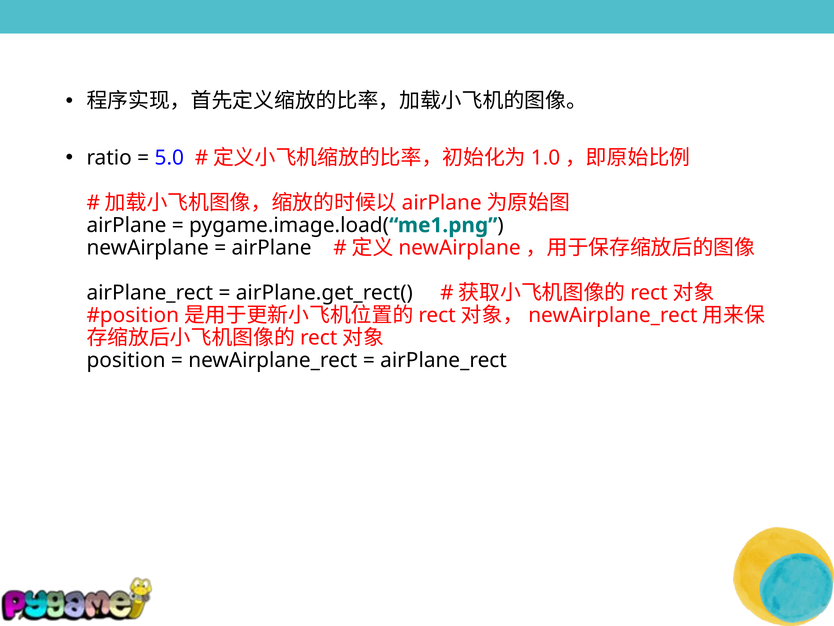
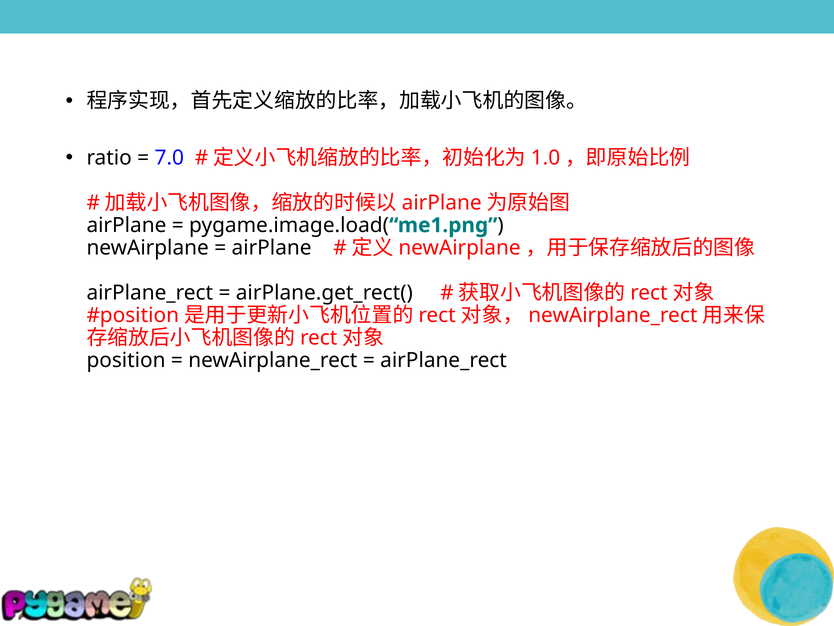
5.0: 5.0 -> 7.0
